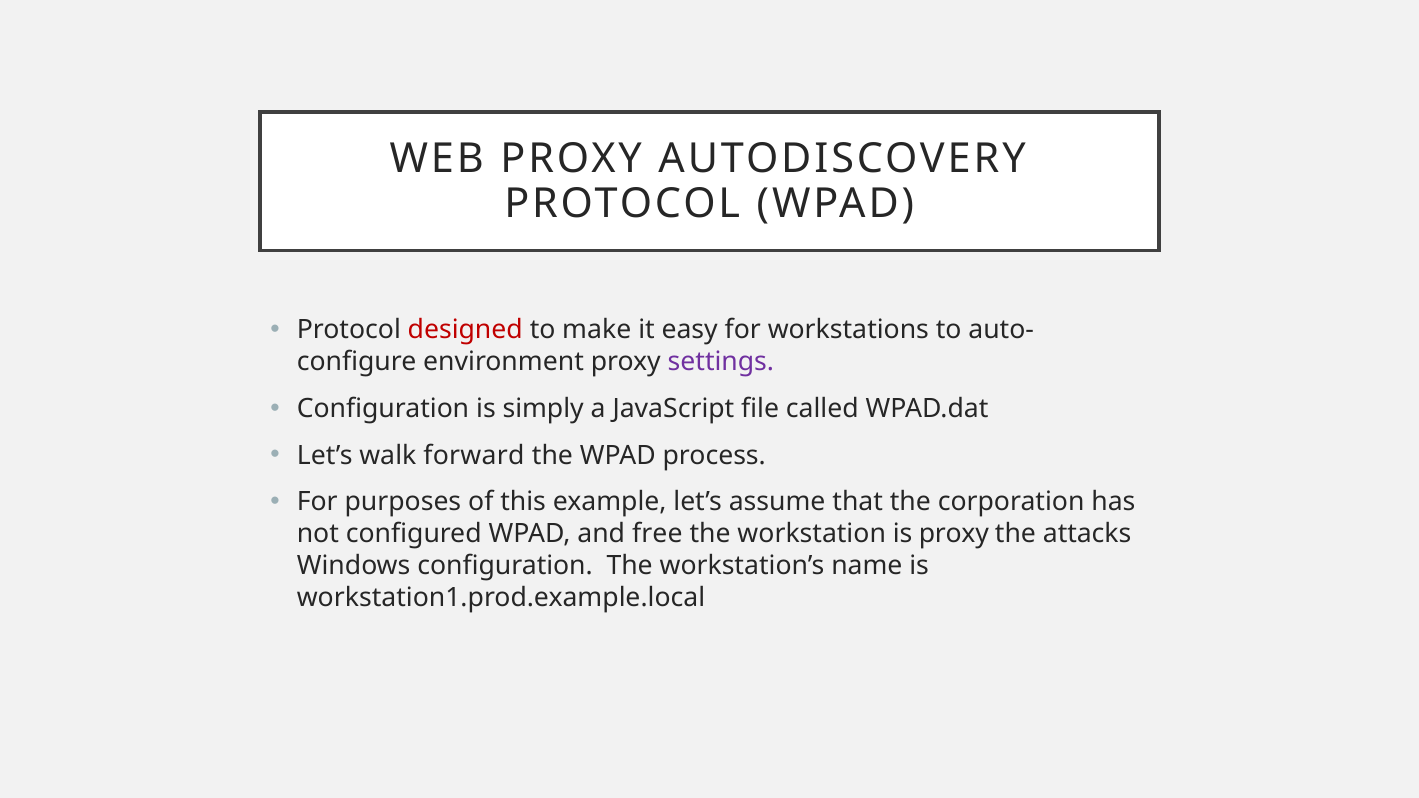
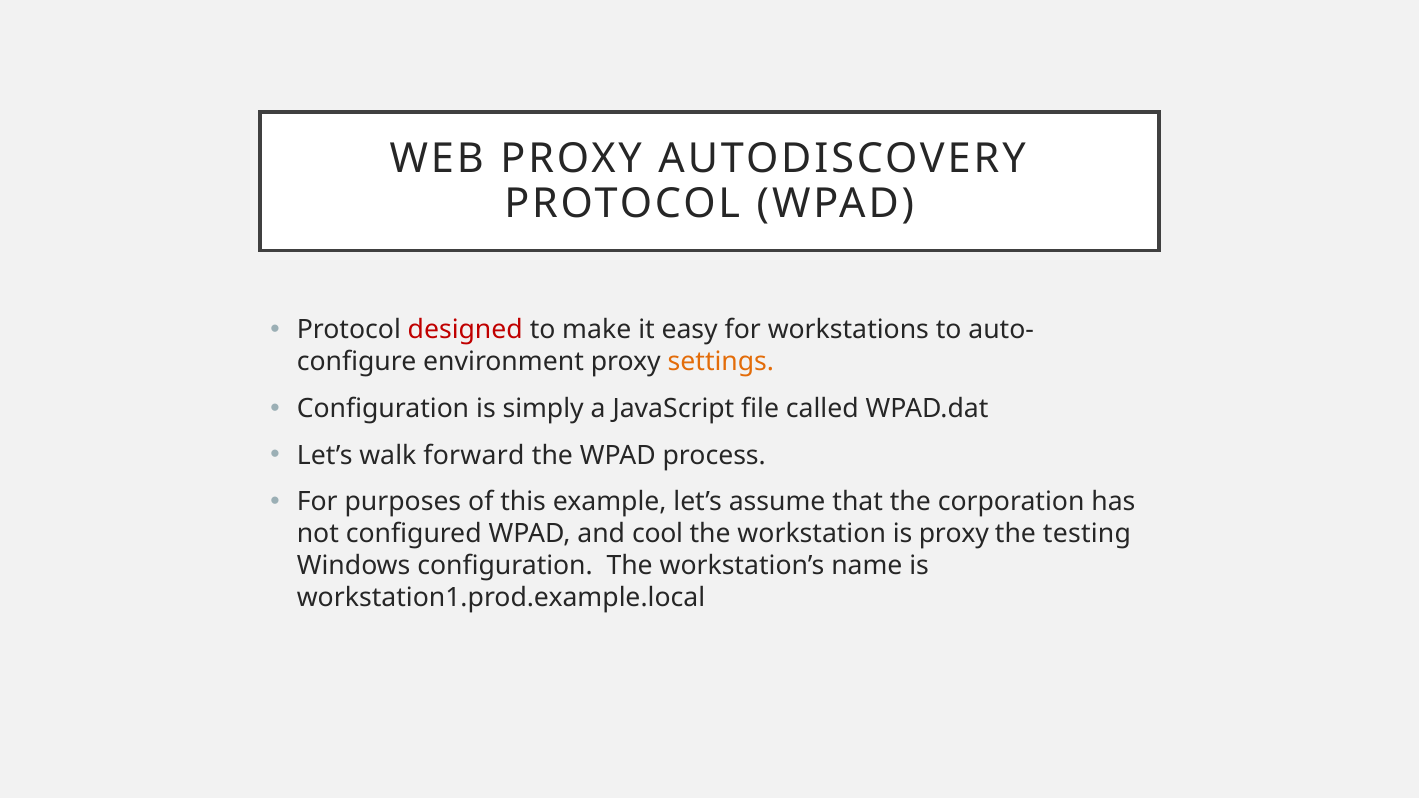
settings colour: purple -> orange
free: free -> cool
attacks: attacks -> testing
